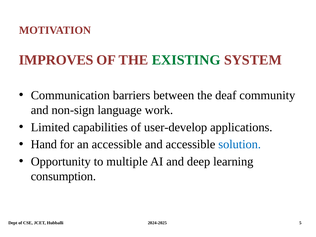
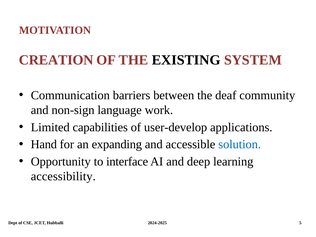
IMPROVES: IMPROVES -> CREATION
EXISTING colour: green -> black
an accessible: accessible -> expanding
multiple: multiple -> interface
consumption: consumption -> accessibility
